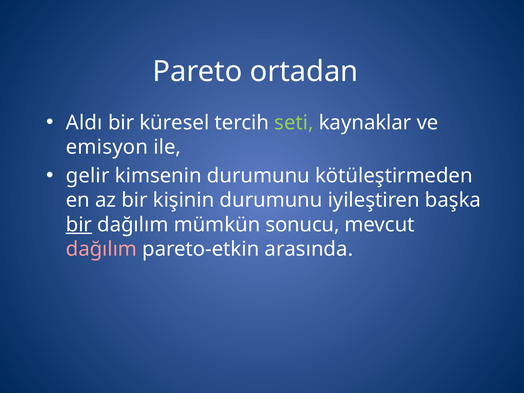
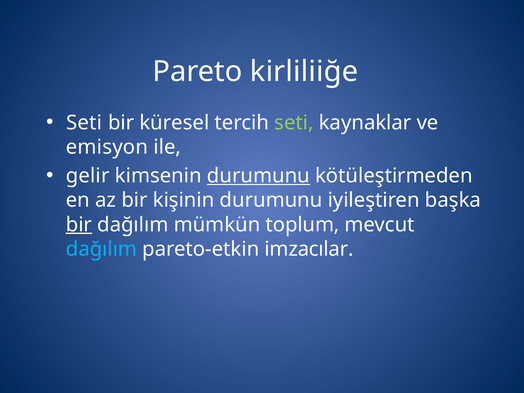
ortadan: ortadan -> kirliliiğe
Aldı at (84, 123): Aldı -> Seti
durumunu at (258, 176) underline: none -> present
sonucu: sonucu -> toplum
dağılım at (101, 249) colour: pink -> light blue
arasında: arasında -> imzacılar
